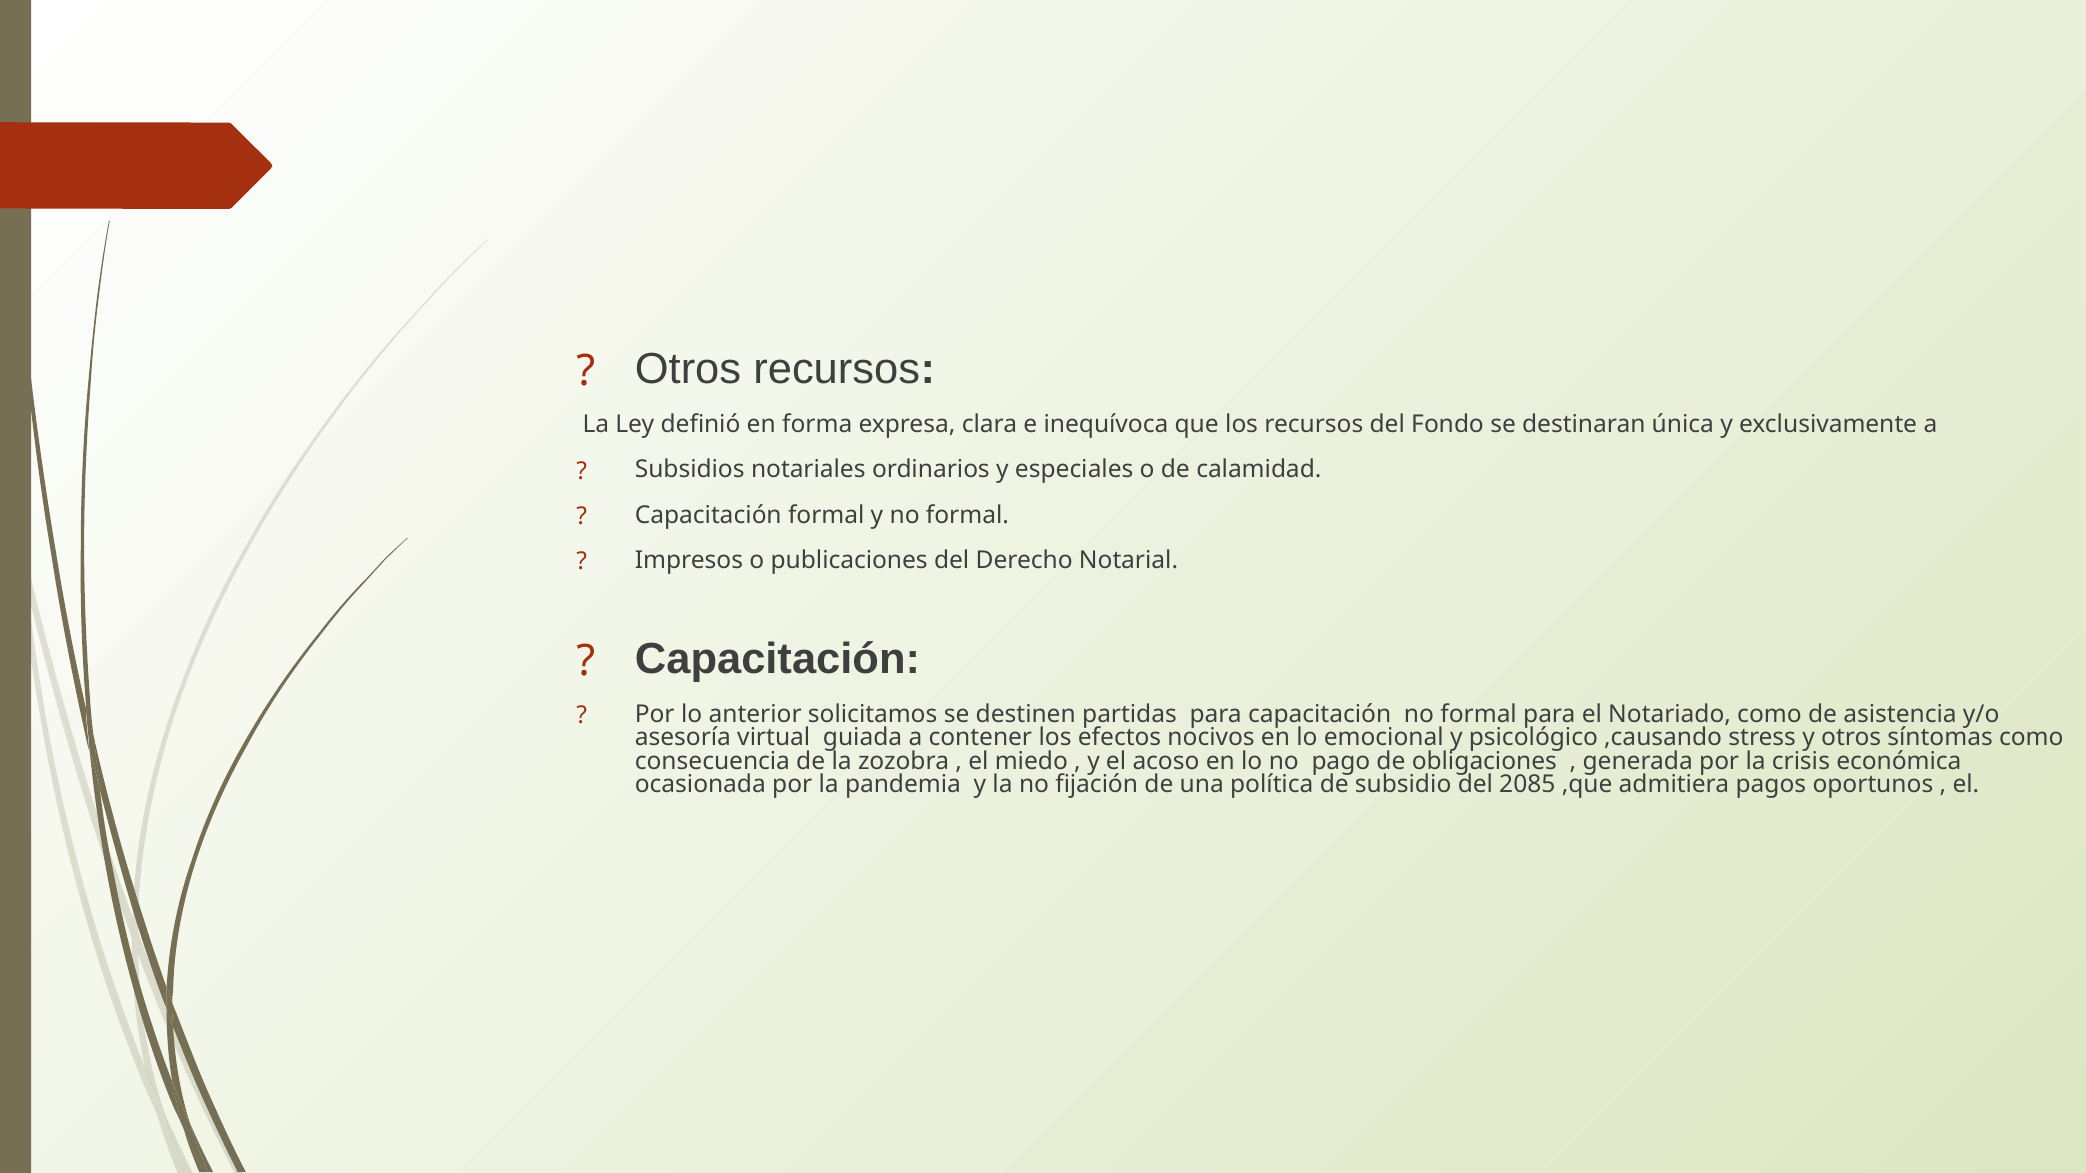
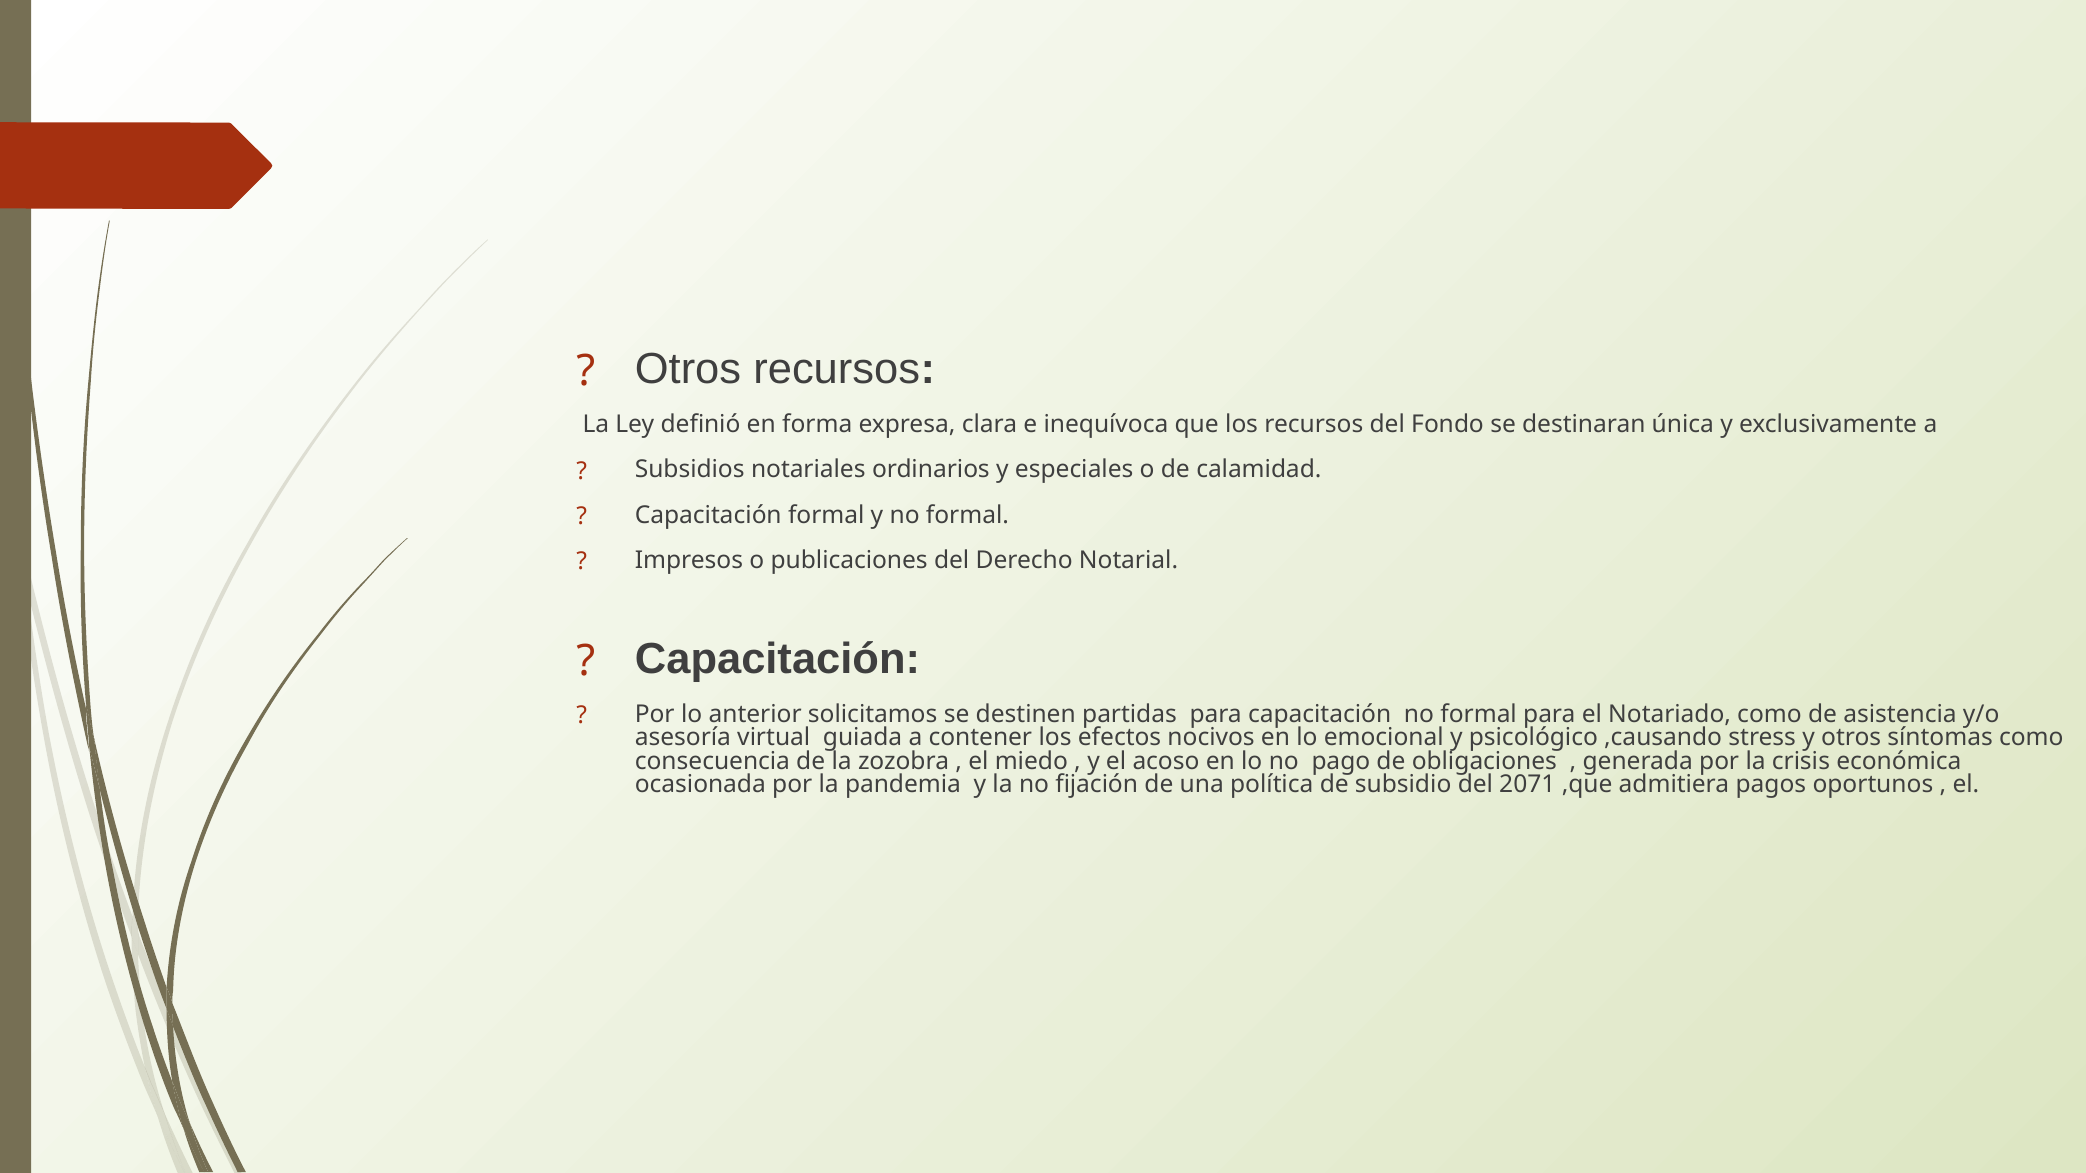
2085: 2085 -> 2071
